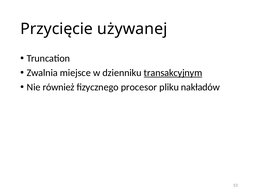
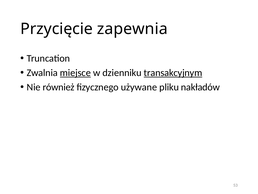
używanej: używanej -> zapewnia
miejsce underline: none -> present
procesor: procesor -> używane
